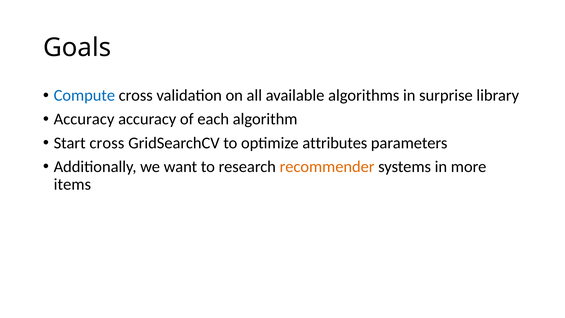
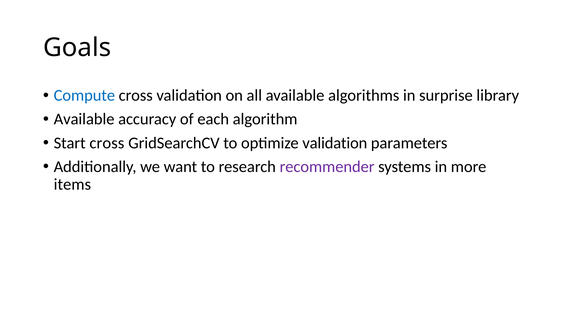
Accuracy at (84, 119): Accuracy -> Available
optimize attributes: attributes -> validation
recommender colour: orange -> purple
